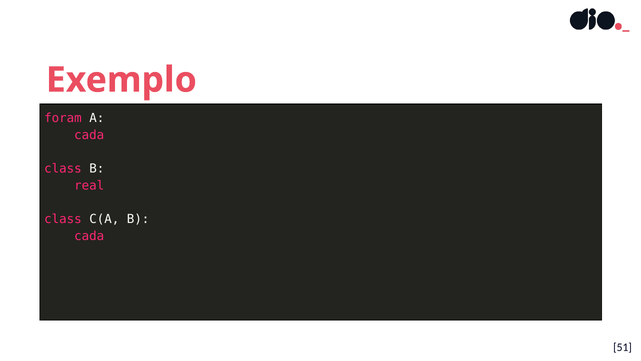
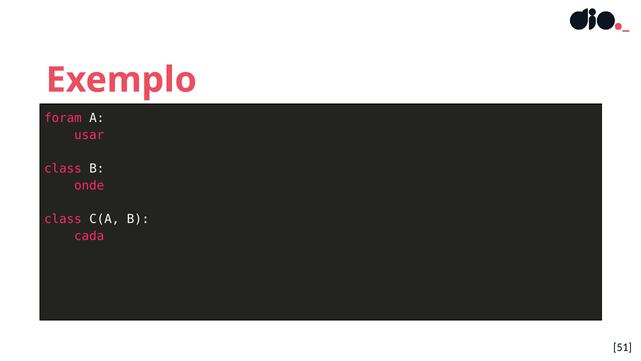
cada at (89, 135): cada -> usar
real: real -> onde
